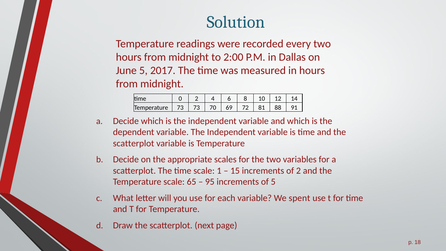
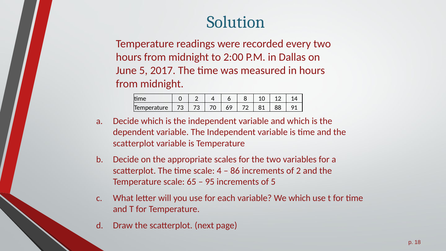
scale 1: 1 -> 4
15: 15 -> 86
We spent: spent -> which
